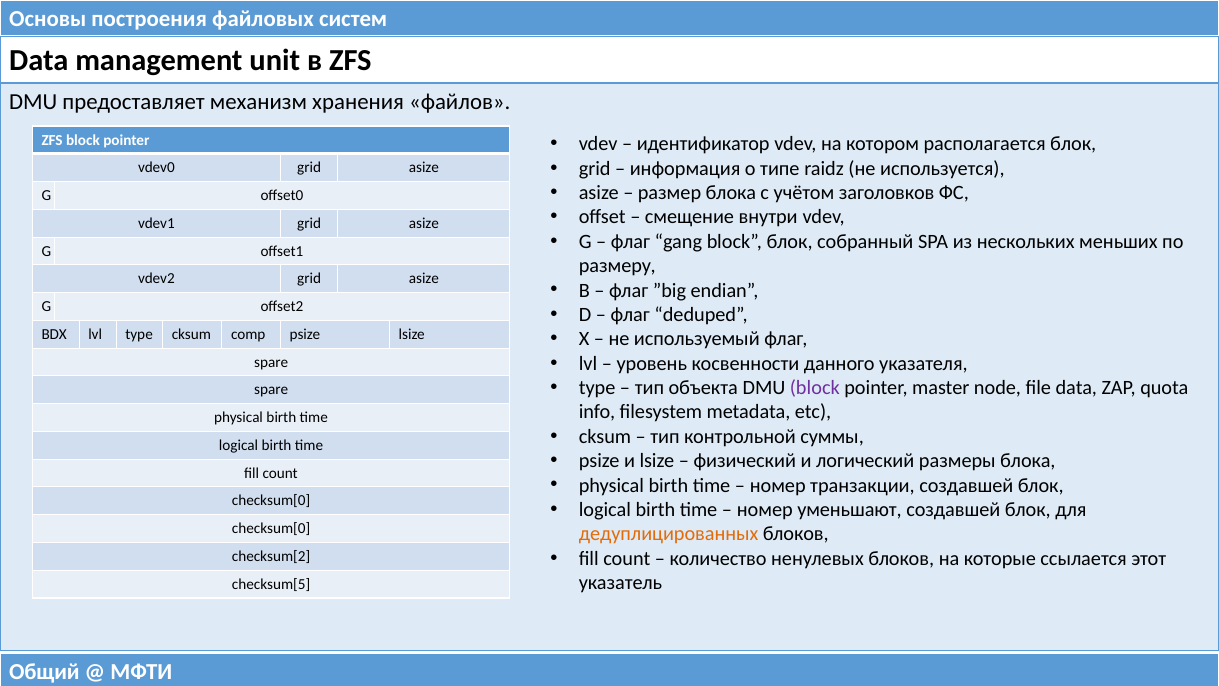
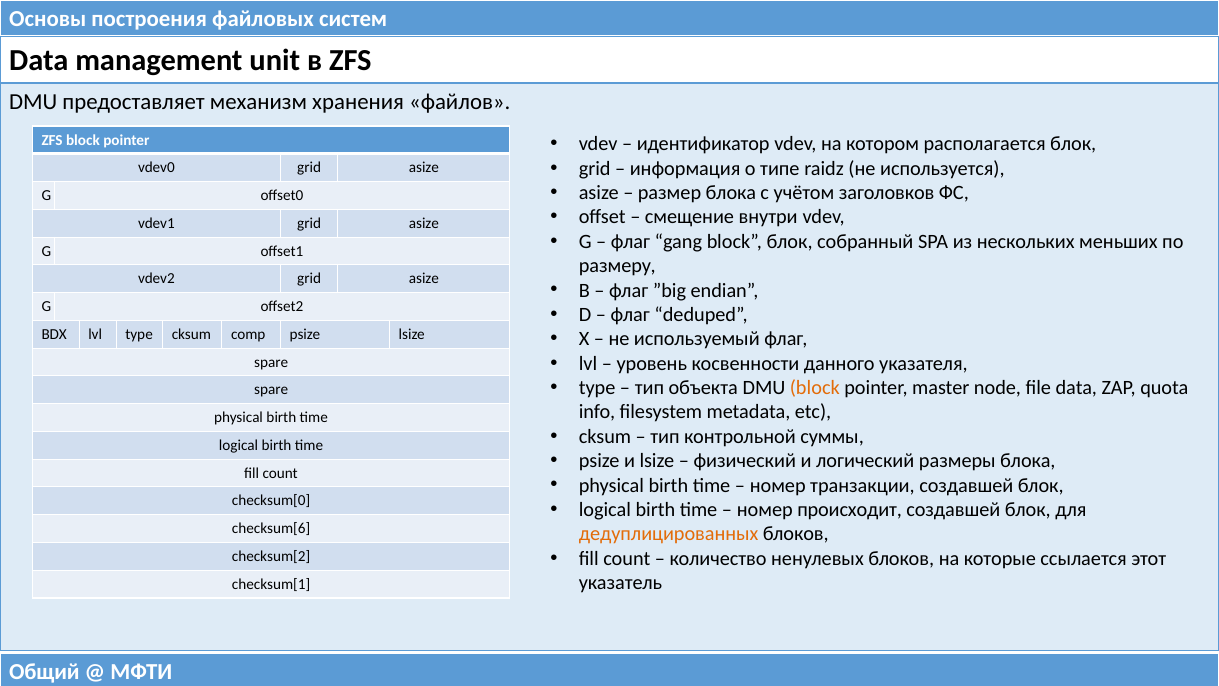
block at (815, 388) colour: purple -> orange
уменьшают: уменьшают -> происходит
checksum[0 at (271, 528): checksum[0 -> checksum[6
checksum[5: checksum[5 -> checksum[1
